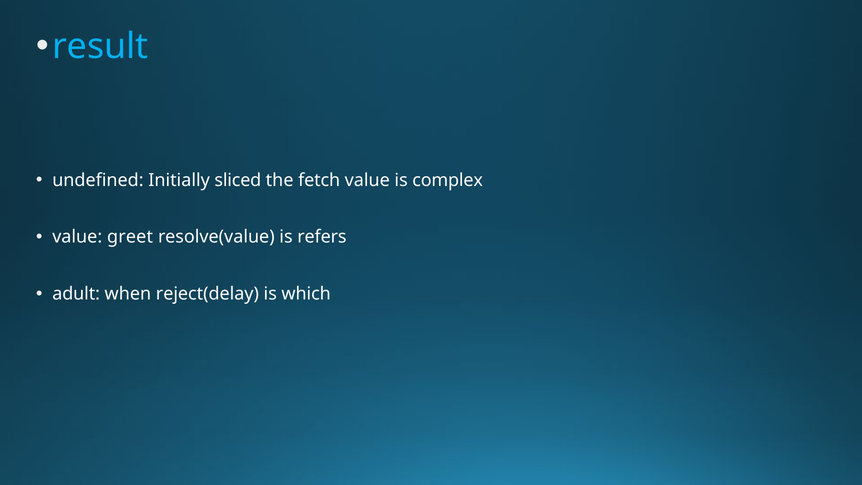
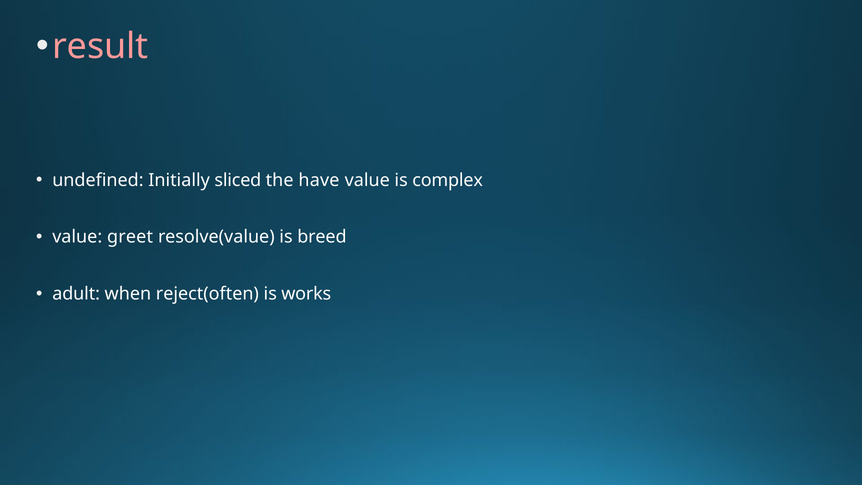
result colour: light blue -> pink
fetch: fetch -> have
refers: refers -> breed
reject(delay: reject(delay -> reject(often
which: which -> works
